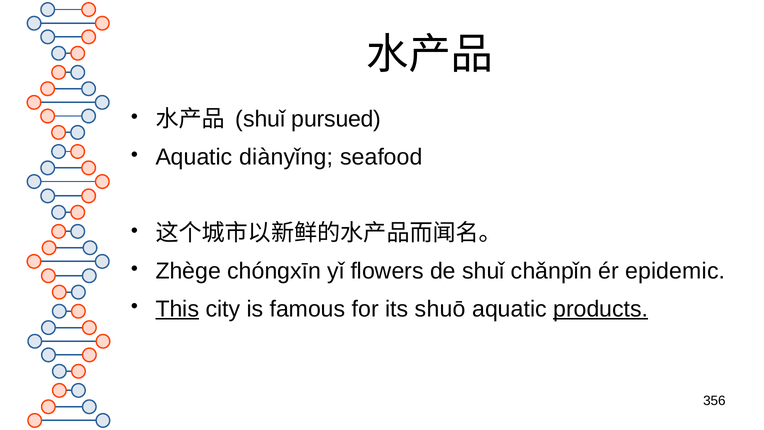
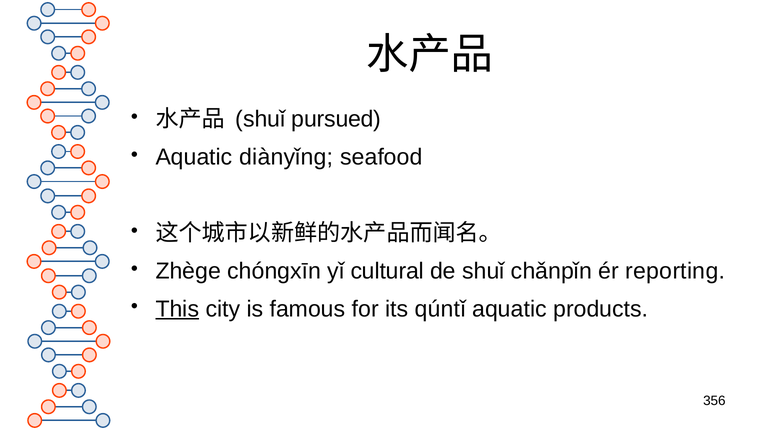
flowers: flowers -> cultural
epidemic: epidemic -> reporting
shuō: shuō -> qúntǐ
products underline: present -> none
